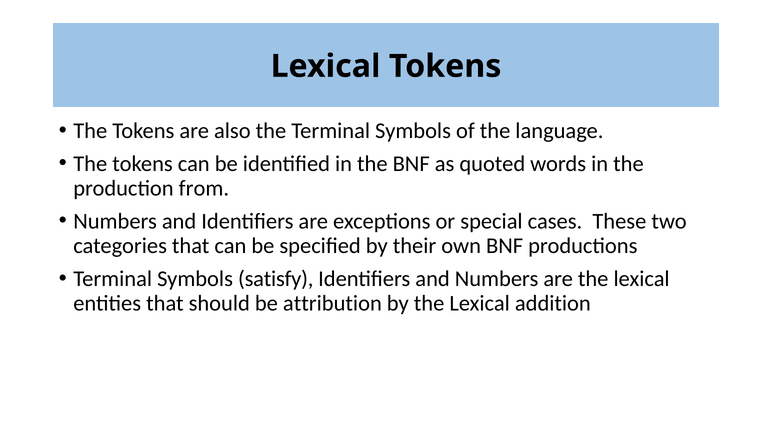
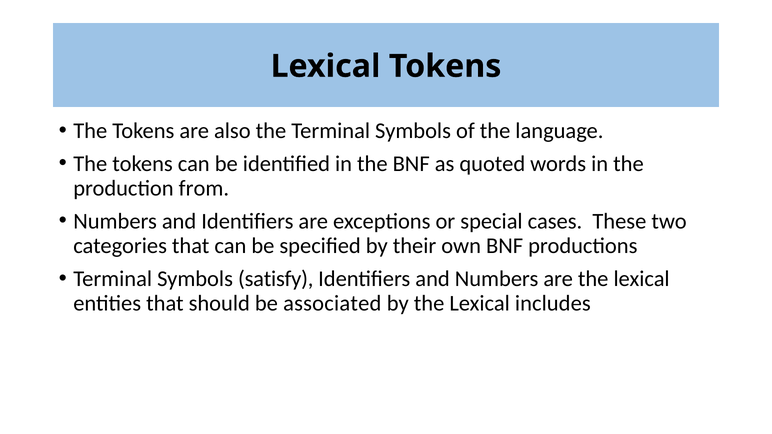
attribution: attribution -> associated
addition: addition -> includes
